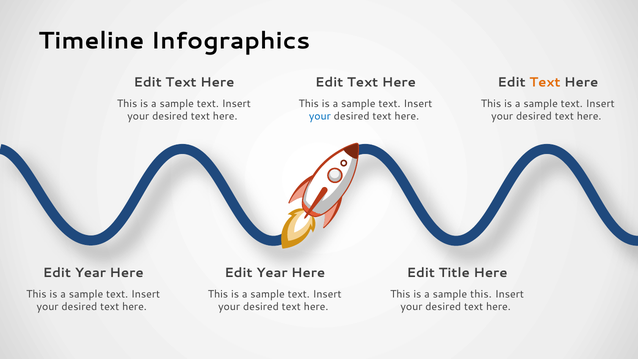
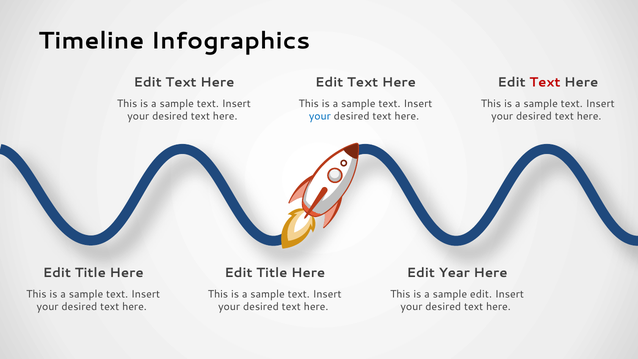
Text at (545, 82) colour: orange -> red
Year at (90, 273): Year -> Title
Year at (272, 273): Year -> Title
Title: Title -> Year
sample this: this -> edit
